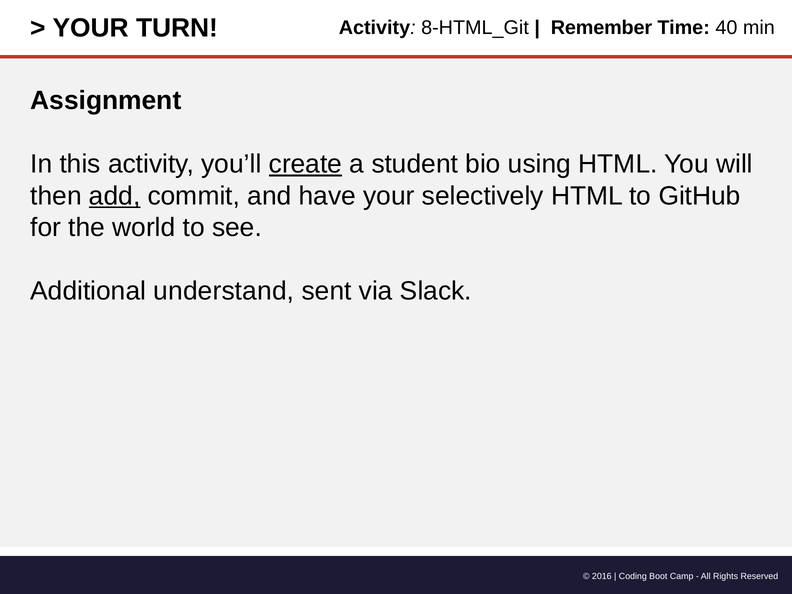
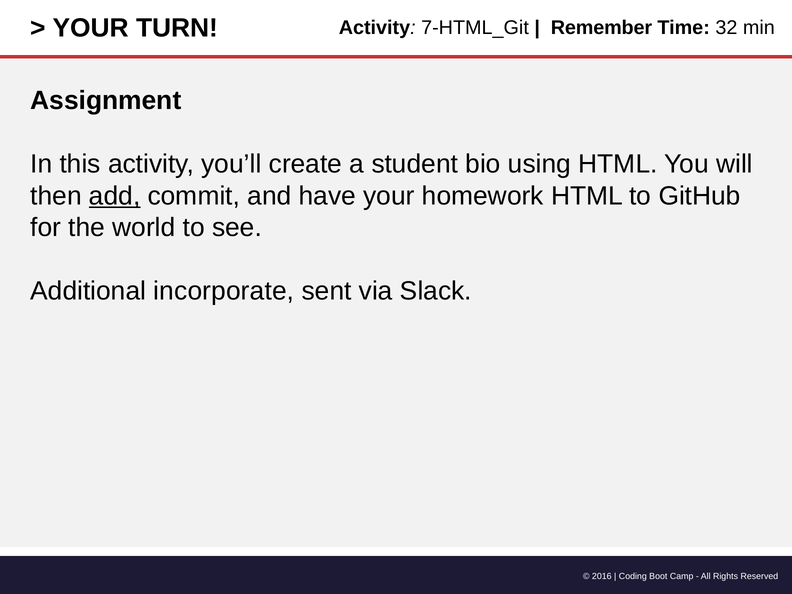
8-HTML_Git: 8-HTML_Git -> 7-HTML_Git
40: 40 -> 32
create underline: present -> none
selectively: selectively -> homework
understand: understand -> incorporate
